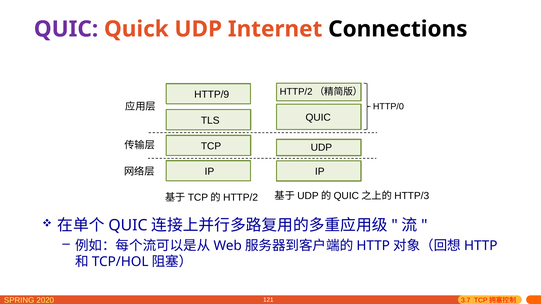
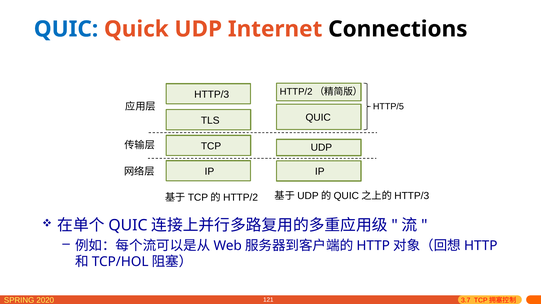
QUIC at (66, 29) colour: purple -> blue
HTTP/9: HTTP/9 -> HTTP/3
HTTP/0: HTTP/0 -> HTTP/5
